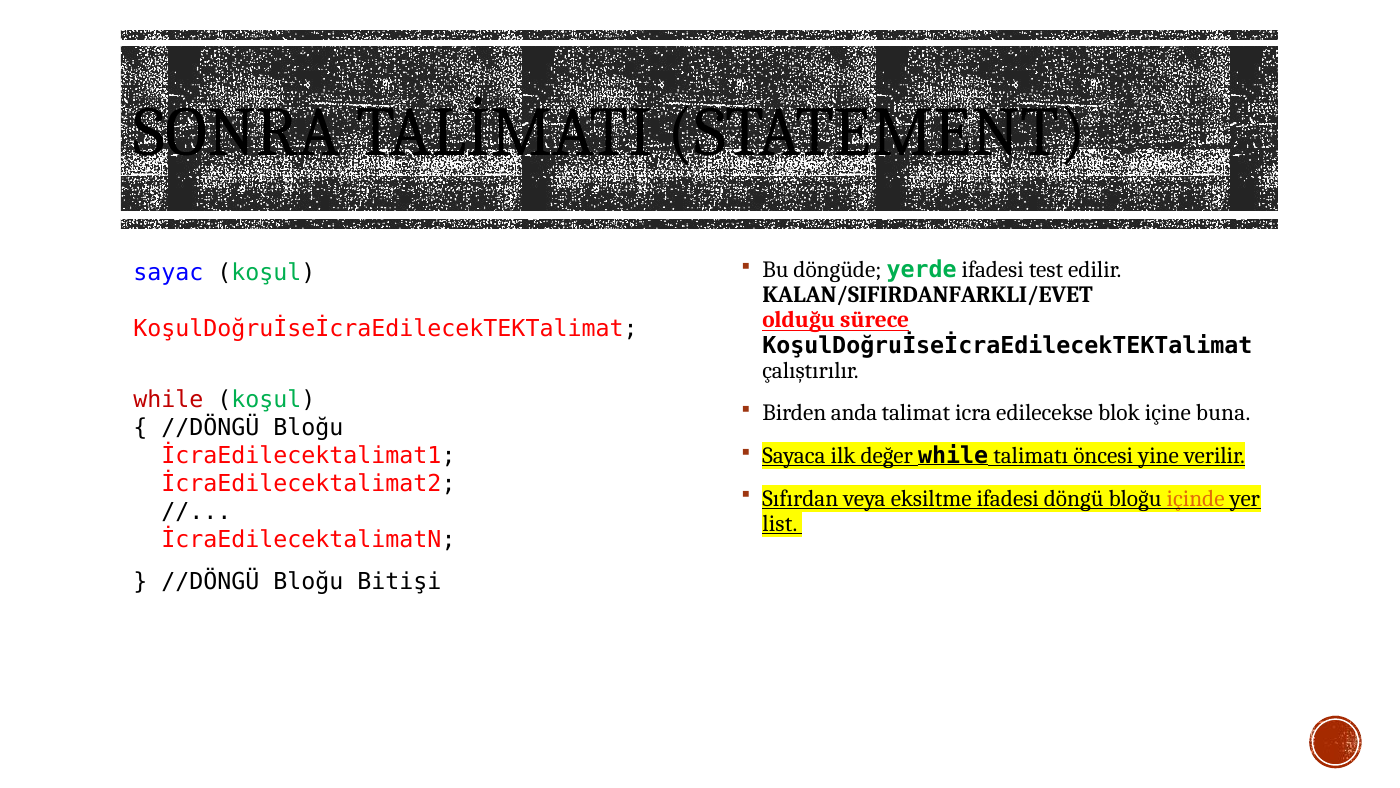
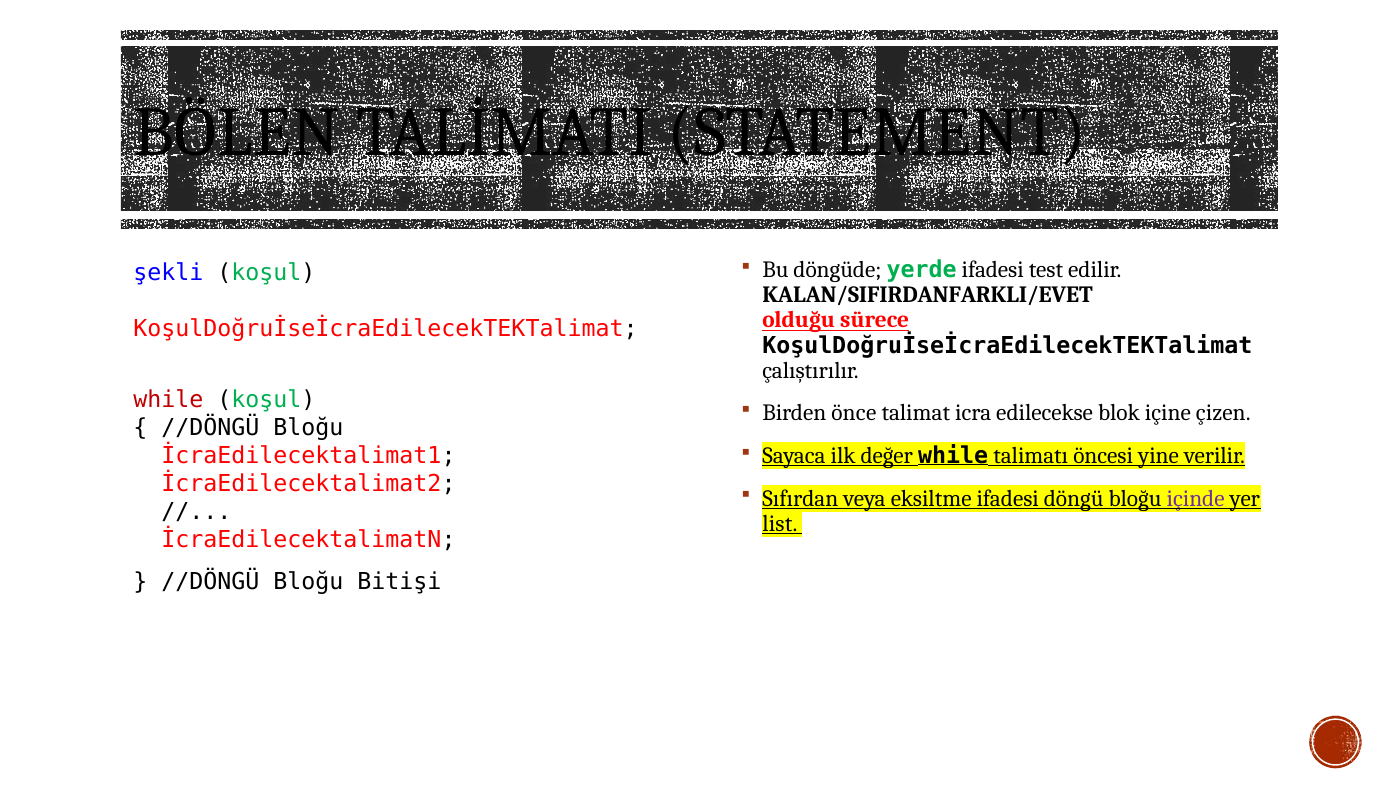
SONRA: SONRA -> BÖLEN
sayac: sayac -> şekli
anda: anda -> önce
buna: buna -> çizen
içinde colour: orange -> purple
